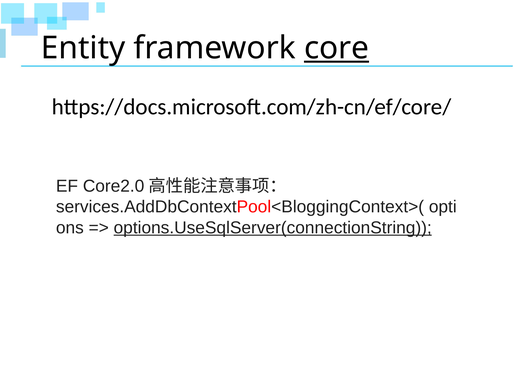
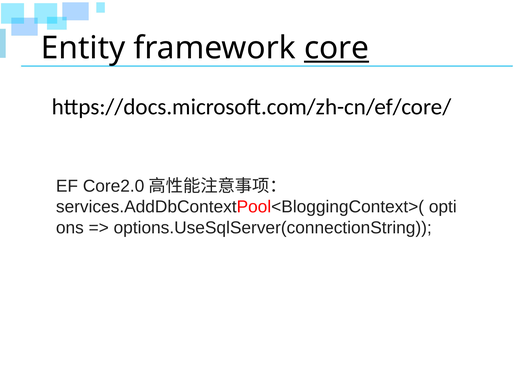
options.UseSqlServer(connectionString underline: present -> none
